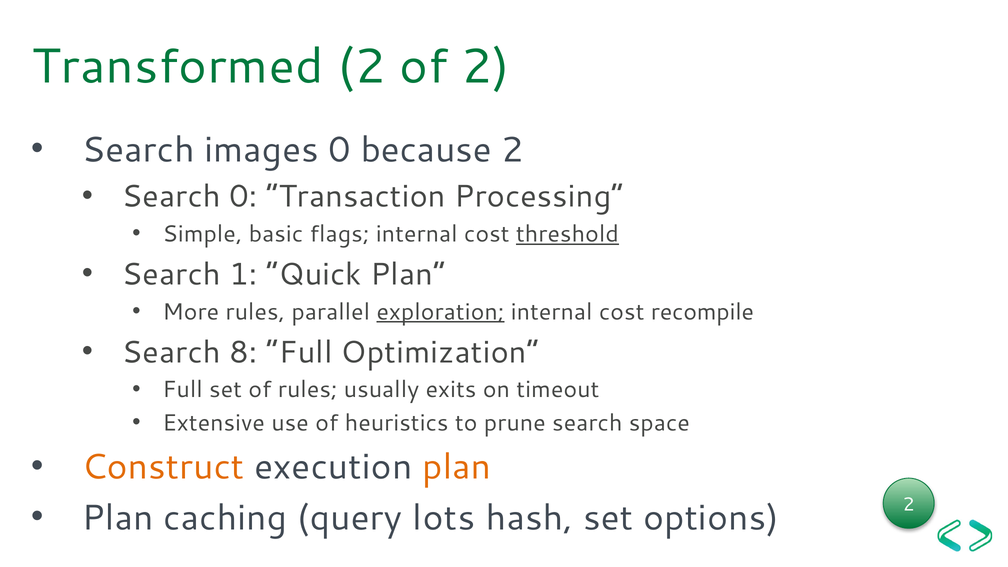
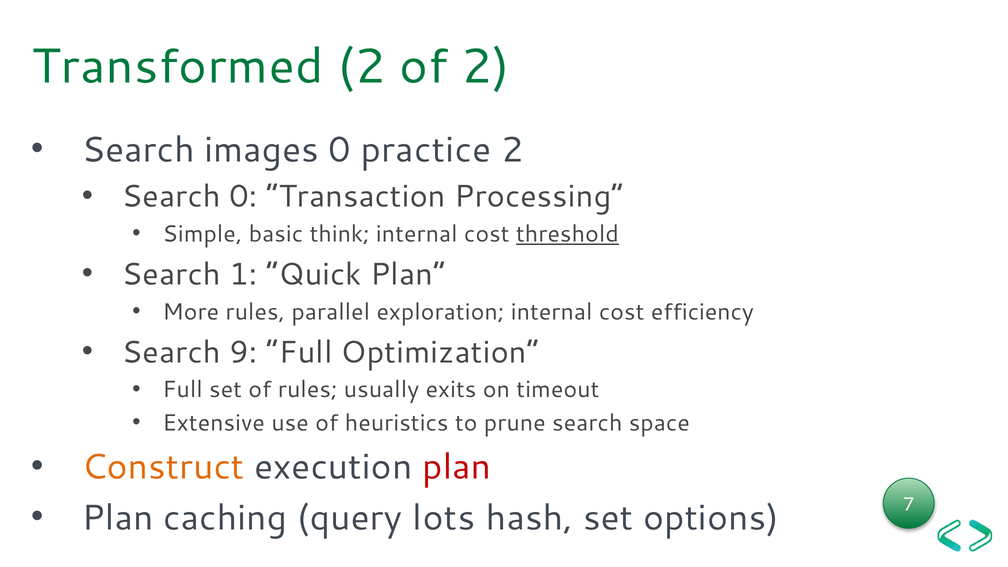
because: because -> practice
flags: flags -> think
exploration underline: present -> none
recompile: recompile -> efficiency
8: 8 -> 9
plan at (457, 467) colour: orange -> red
options 2: 2 -> 7
